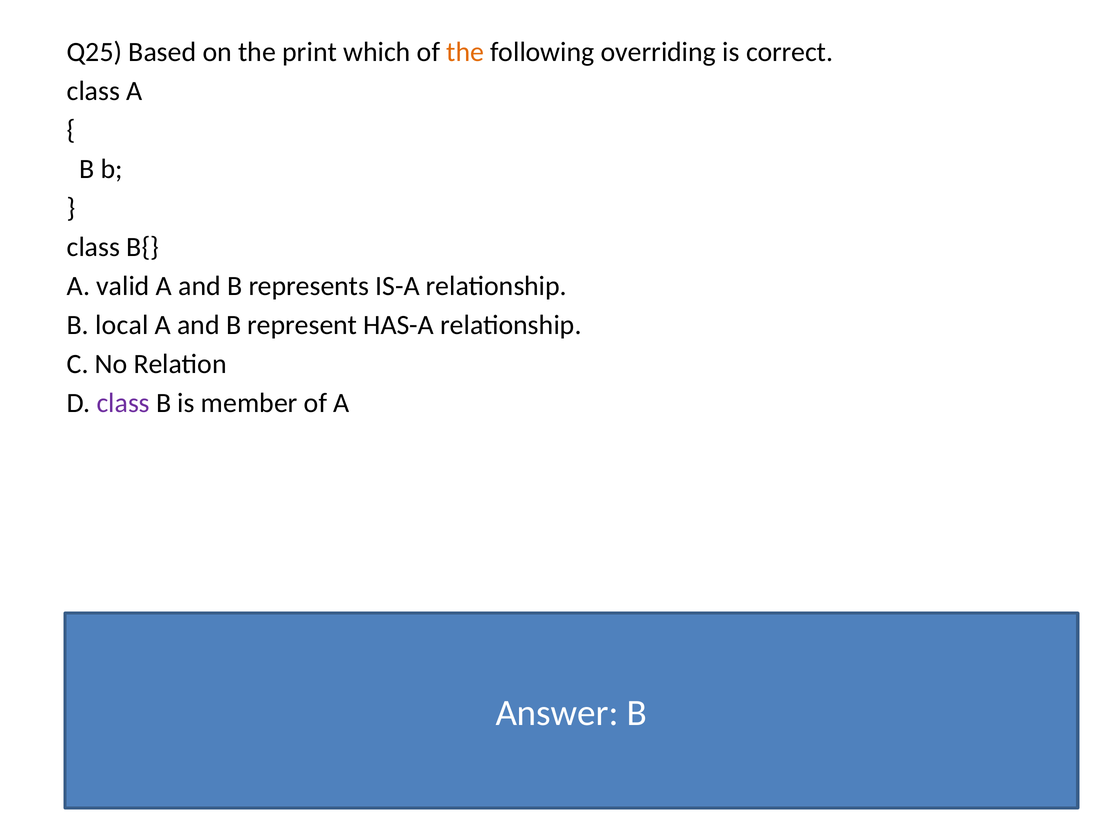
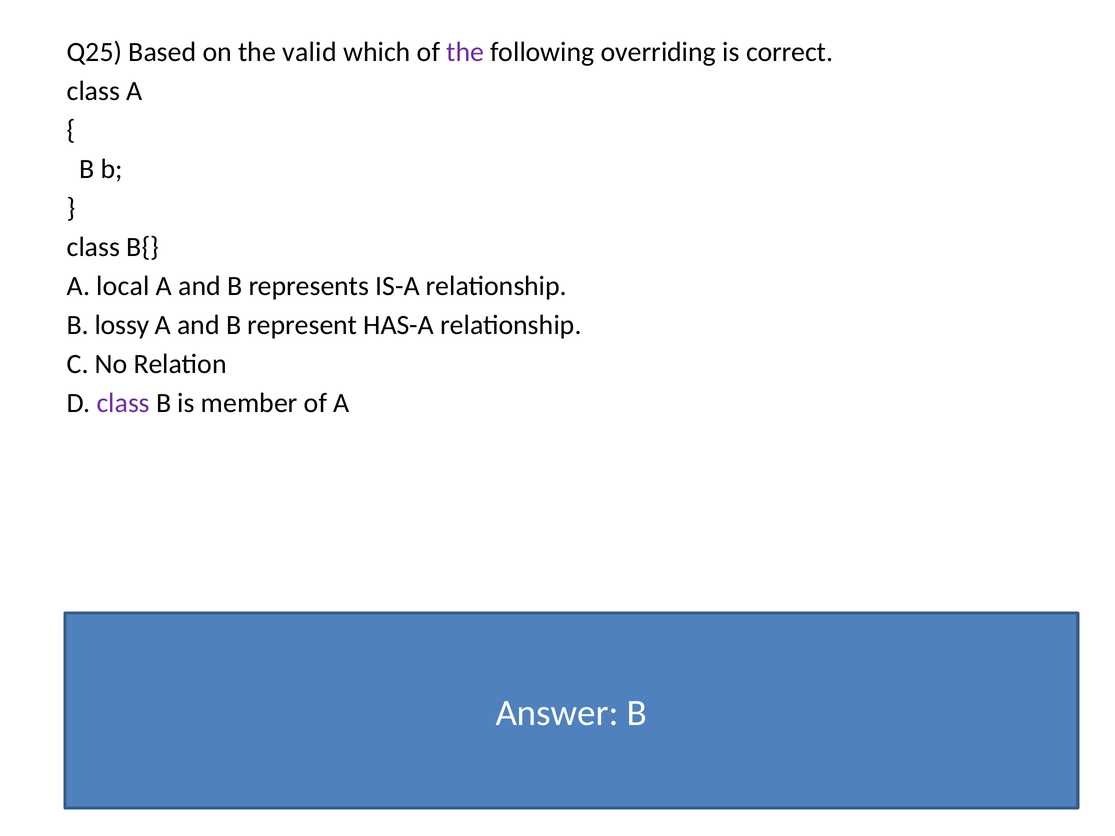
print: print -> valid
the at (465, 52) colour: orange -> purple
valid: valid -> local
local: local -> lossy
